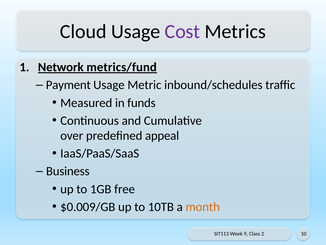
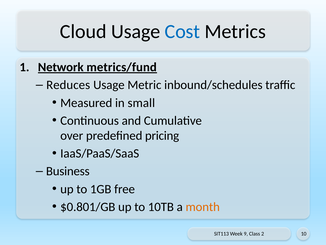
Cost colour: purple -> blue
Payment: Payment -> Reduces
funds: funds -> small
appeal: appeal -> pricing
$0.009/GB: $0.009/GB -> $0.801/GB
